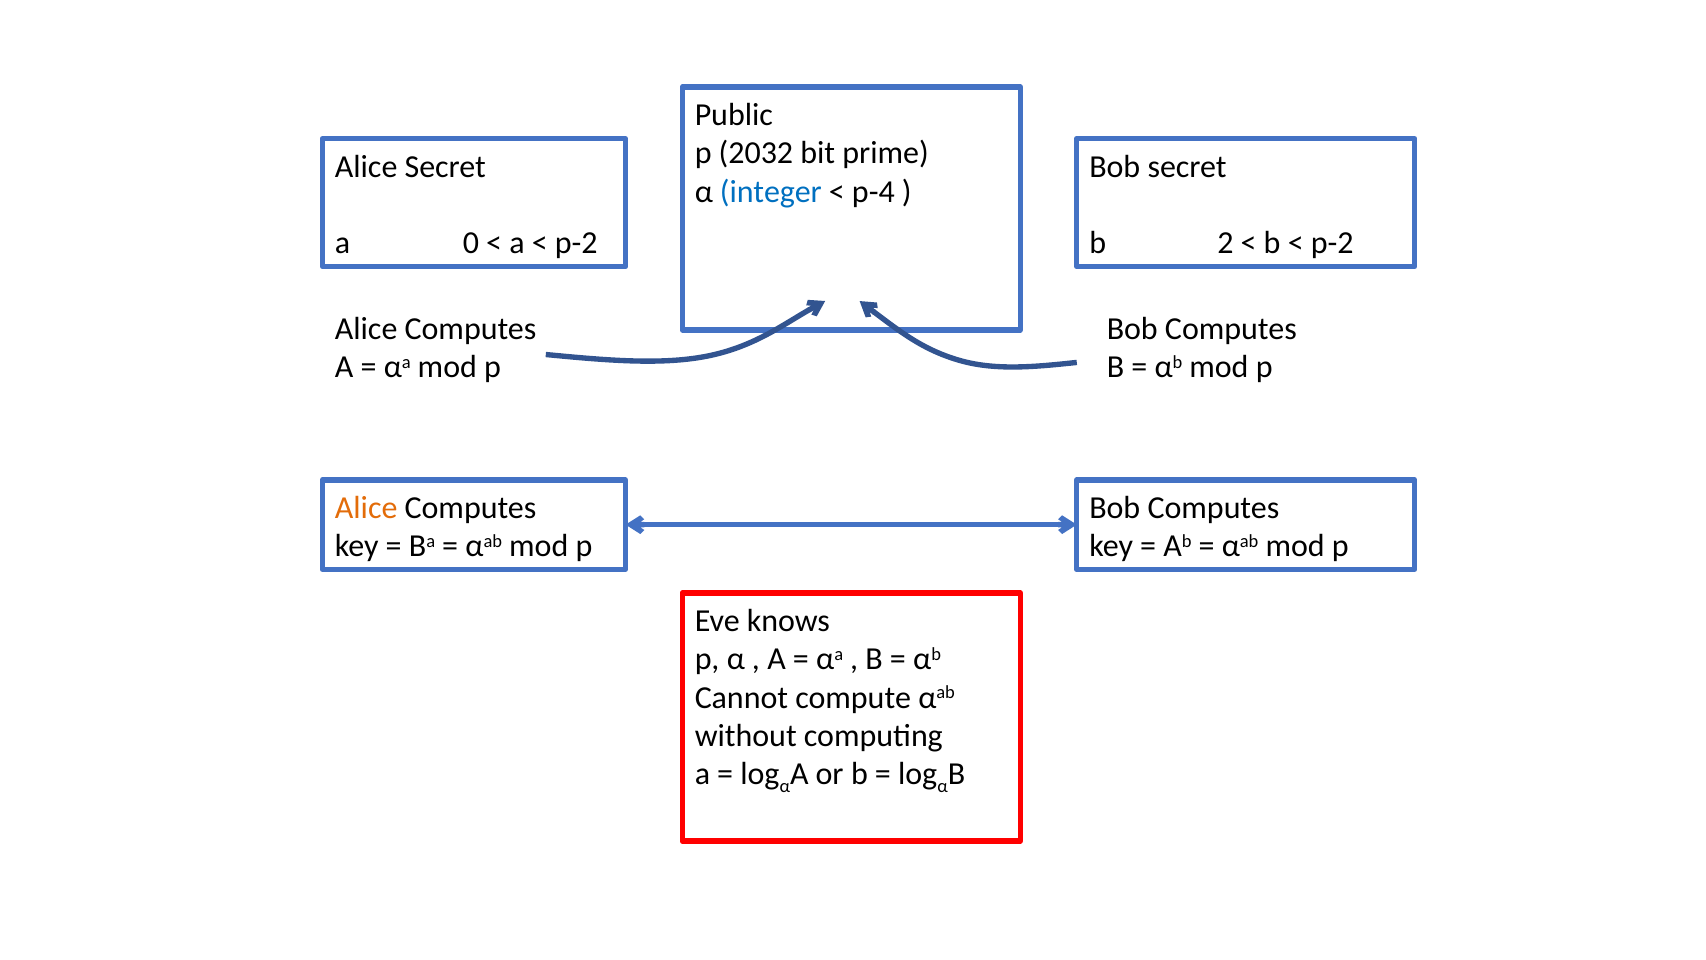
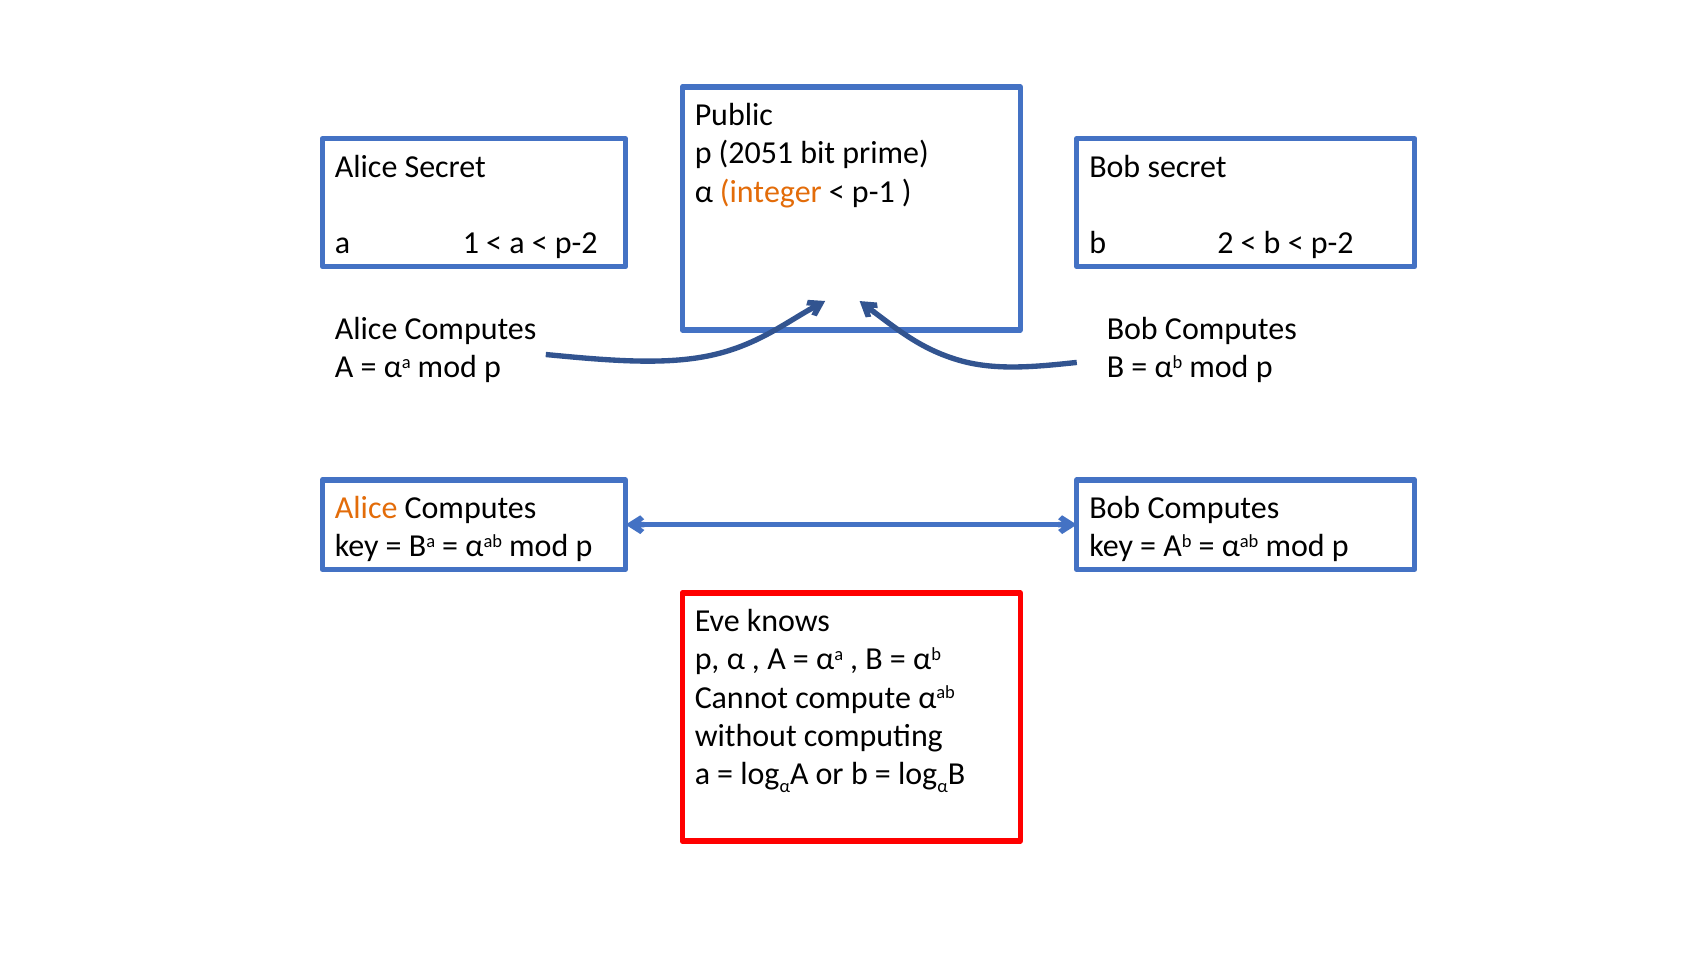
2032: 2032 -> 2051
integer colour: blue -> orange
p-4: p-4 -> p-1
0: 0 -> 1
